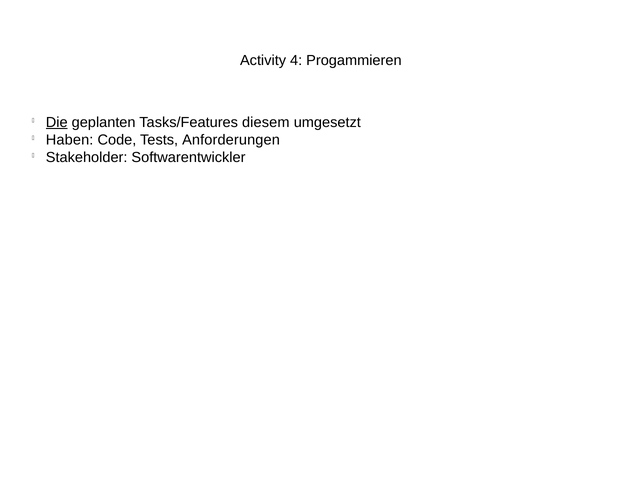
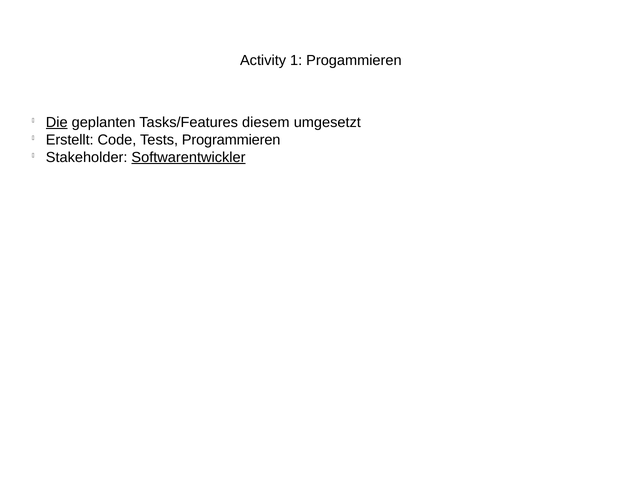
4: 4 -> 1
Haben: Haben -> Erstellt
Anforderungen: Anforderungen -> Programmieren
Softwarentwickler underline: none -> present
